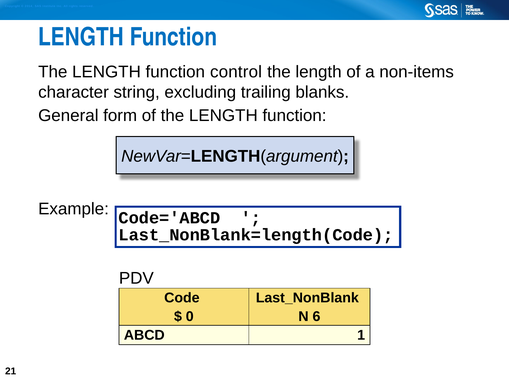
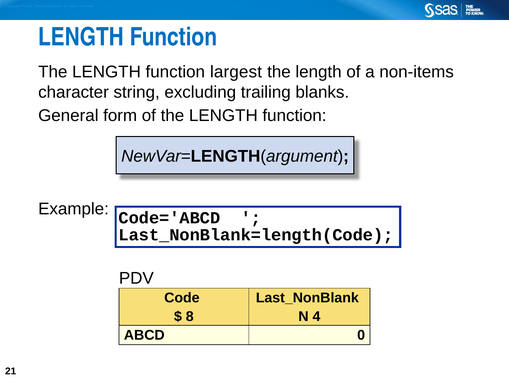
control: control -> largest
0: 0 -> 8
6: 6 -> 4
1: 1 -> 0
